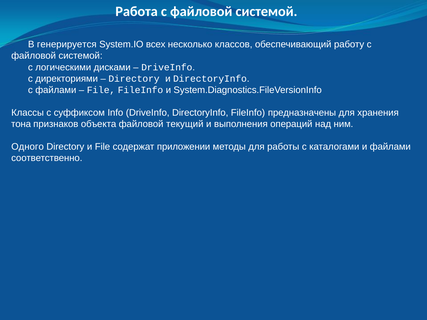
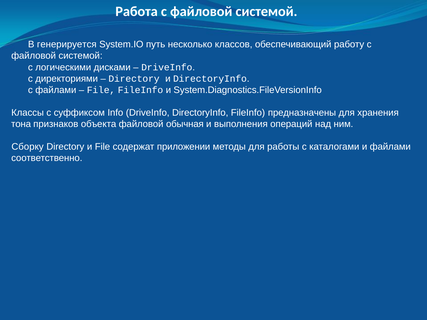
всех: всех -> путь
текущий: текущий -> обычная
Одного: Одного -> Сборку
